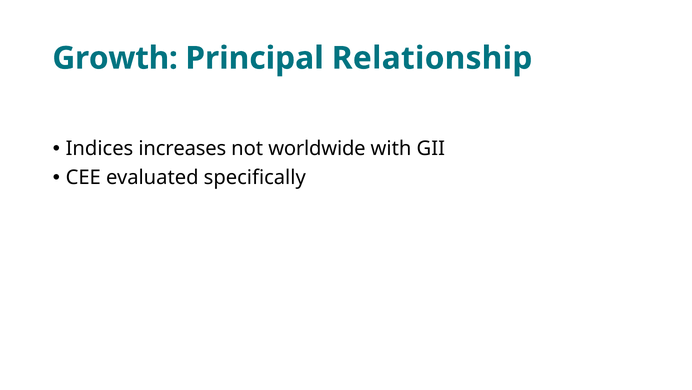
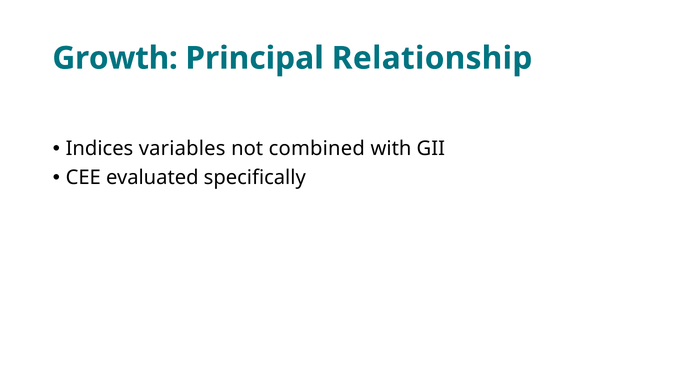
increases: increases -> variables
worldwide: worldwide -> combined
